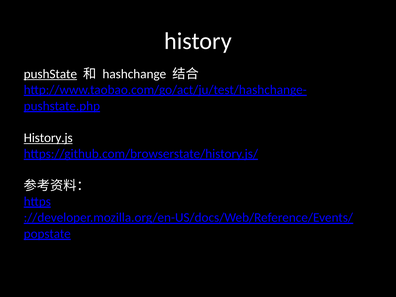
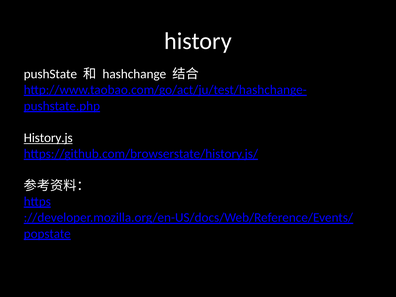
pushState underline: present -> none
